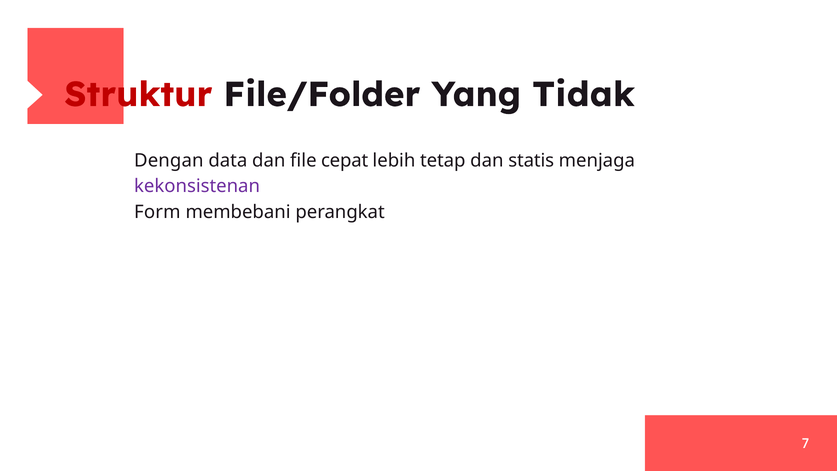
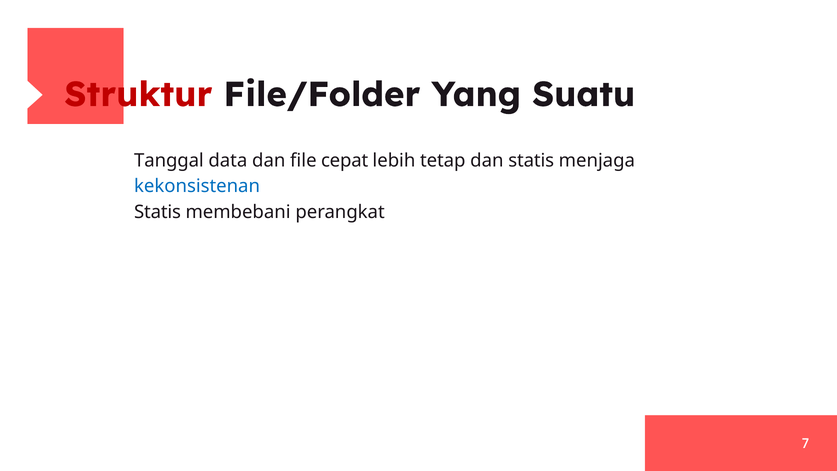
Tidak: Tidak -> Suatu
Dengan: Dengan -> Tanggal
kekonsistenan colour: purple -> blue
Form at (157, 212): Form -> Statis
